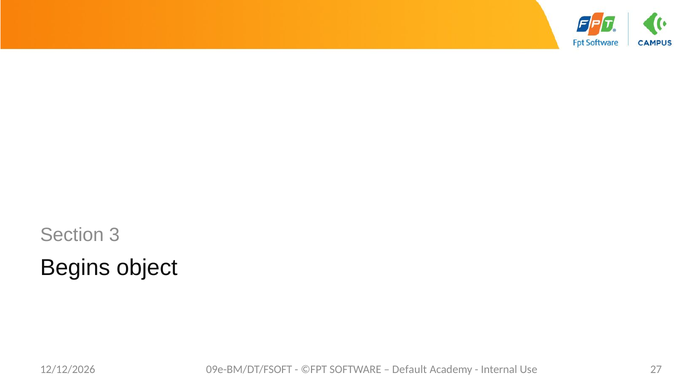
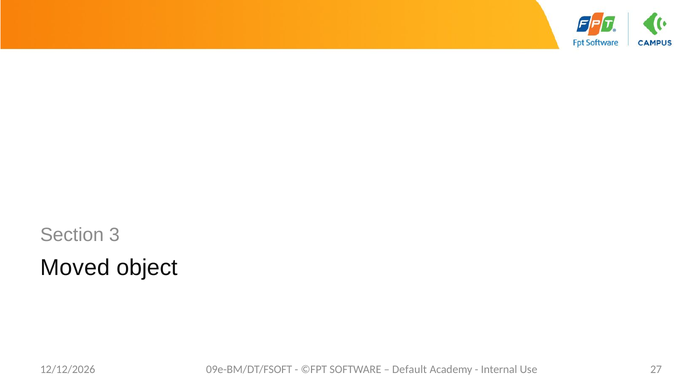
Begins: Begins -> Moved
